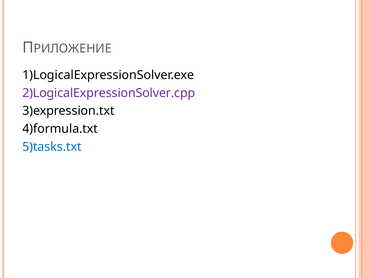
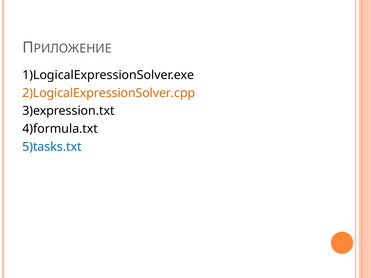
2)LogicalExpressionSolver.cpp colour: purple -> orange
